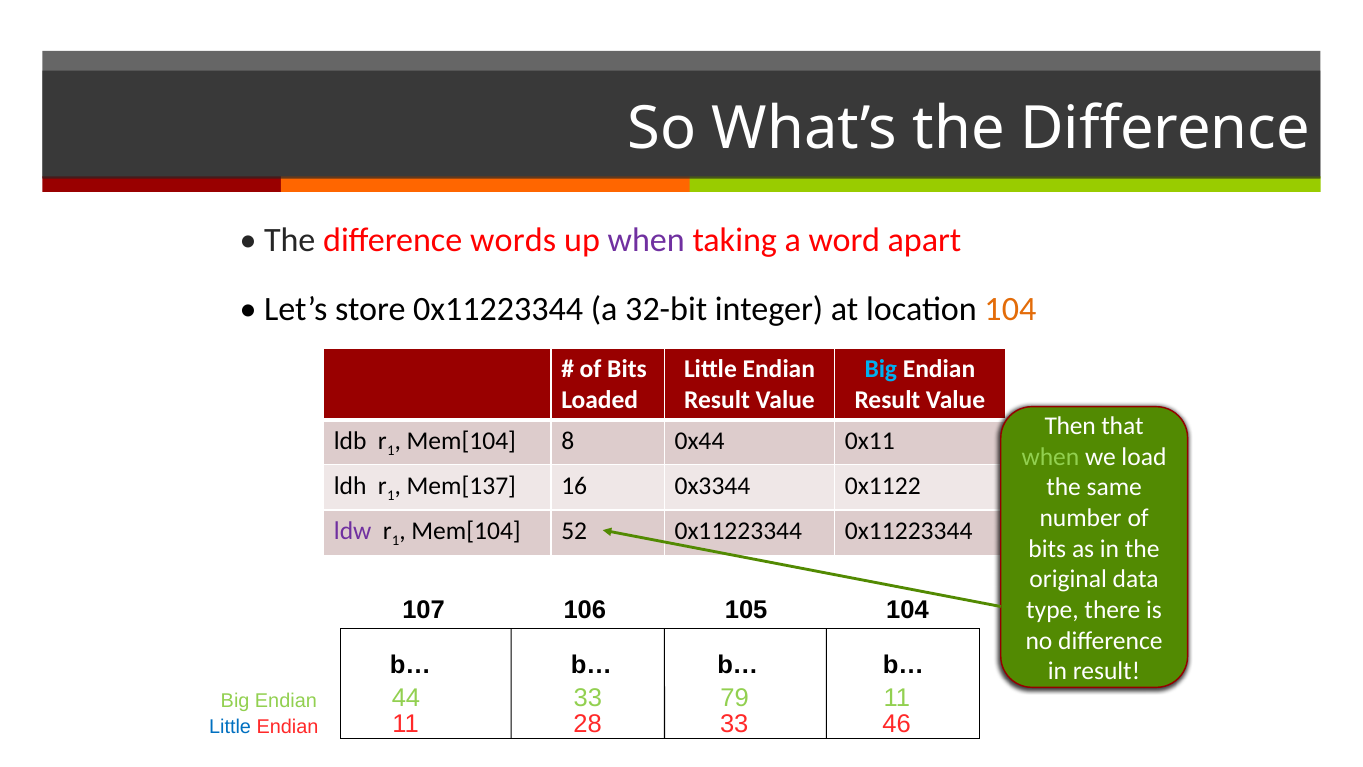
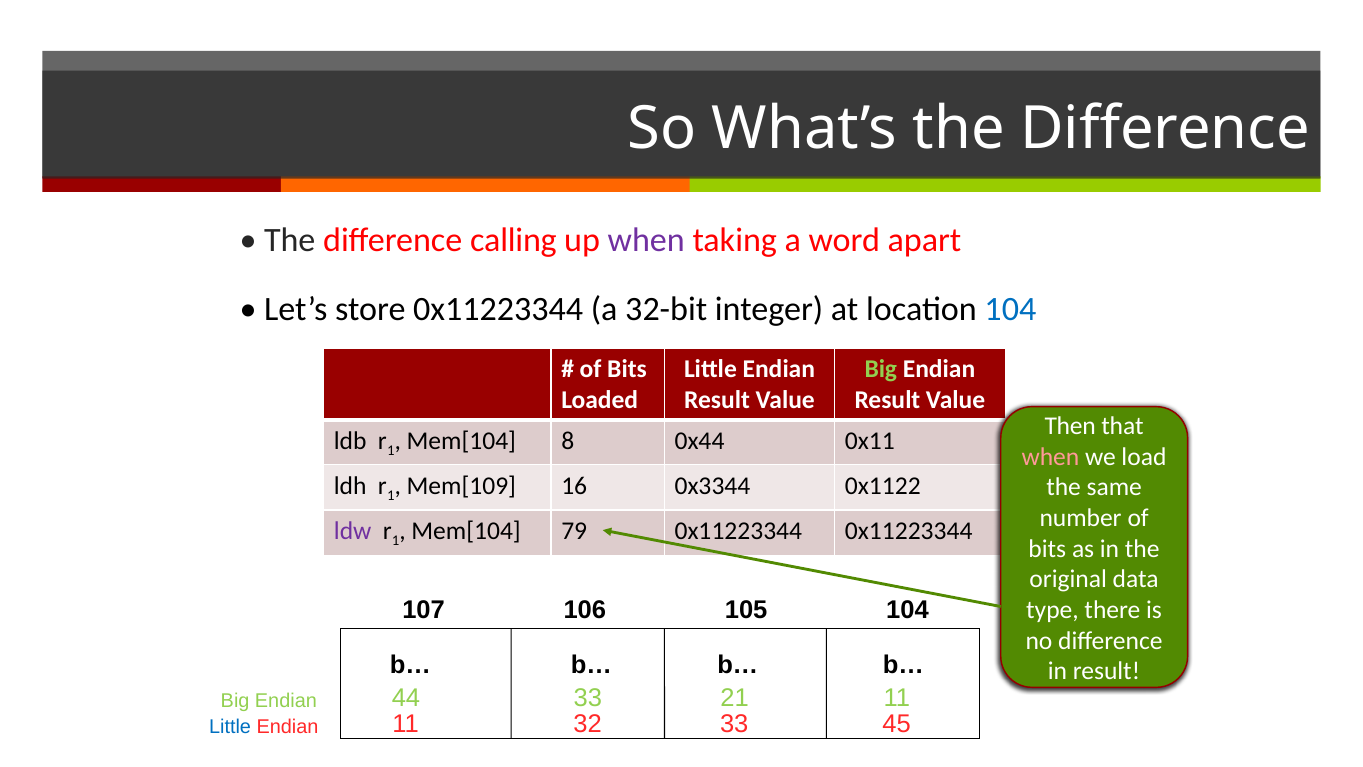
words: words -> calling
104 at (1010, 309) colour: orange -> blue
Big at (881, 369) colour: light blue -> light green
when at (1050, 457) colour: light green -> pink
Mem[137: Mem[137 -> Mem[109
52: 52 -> 79
79: 79 -> 21
28: 28 -> 32
46: 46 -> 45
